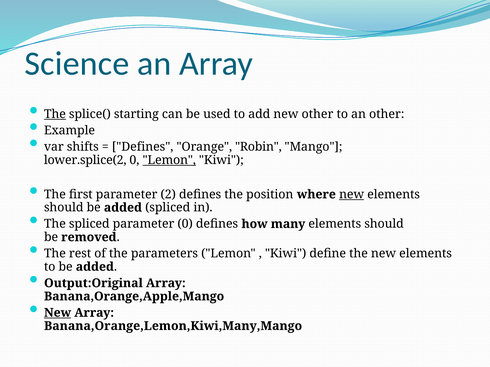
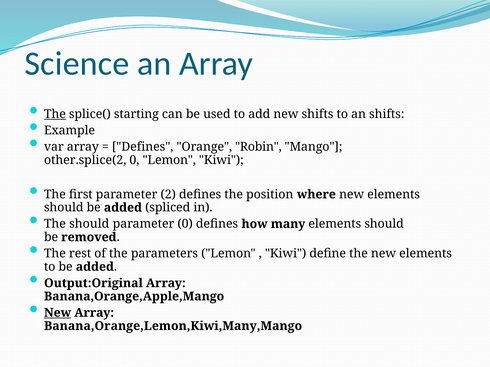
new other: other -> shifts
an other: other -> shifts
var shifts: shifts -> array
lower.splice(2: lower.splice(2 -> other.splice(2
Lemon at (169, 160) underline: present -> none
new at (352, 195) underline: present -> none
The spliced: spliced -> should
